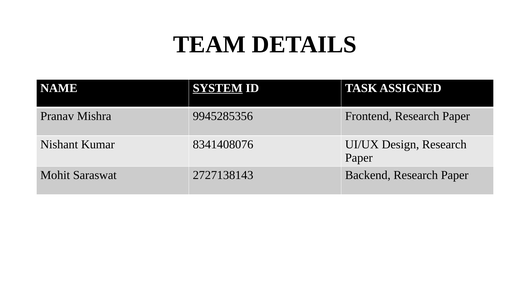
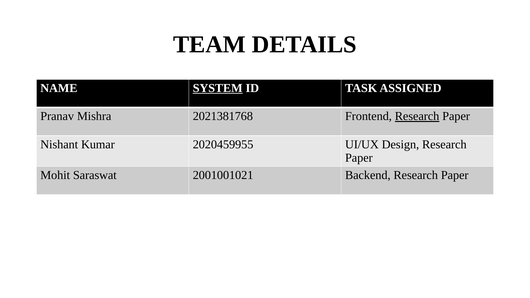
9945285356: 9945285356 -> 2021381768
Research at (417, 116) underline: none -> present
8341408076: 8341408076 -> 2020459955
2727138143: 2727138143 -> 2001001021
